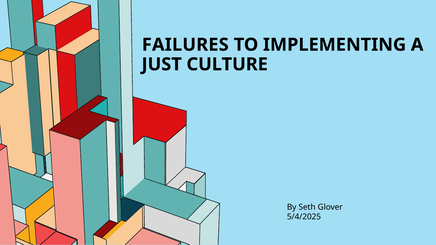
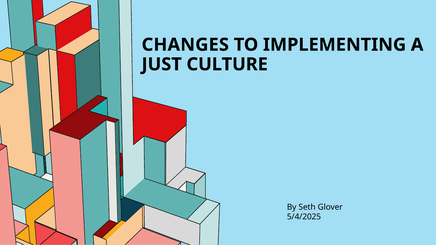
FAILURES: FAILURES -> CHANGES
